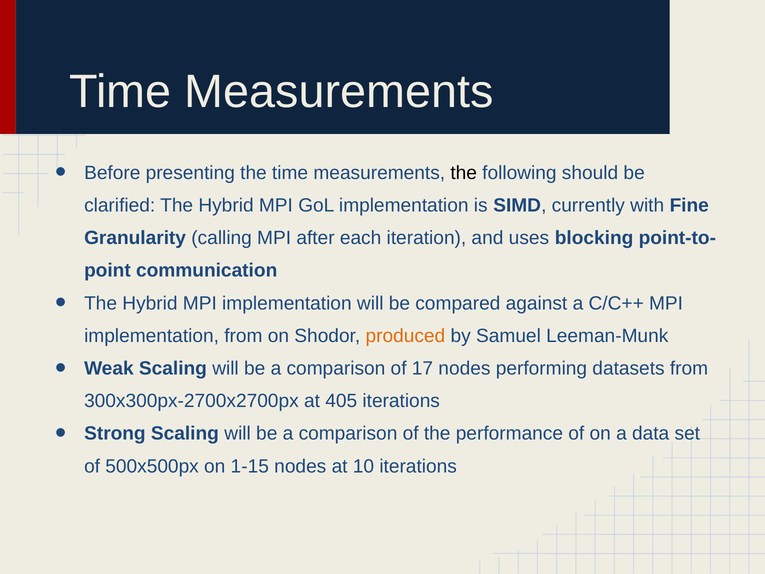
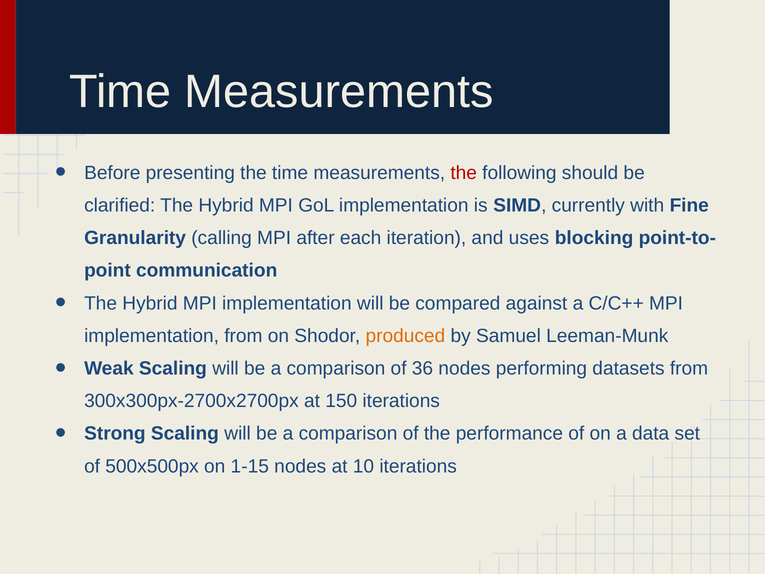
the at (464, 173) colour: black -> red
17: 17 -> 36
405: 405 -> 150
